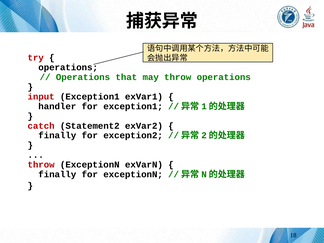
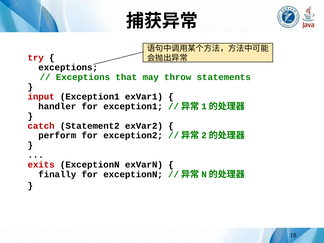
operations at (68, 67): operations -> exceptions
Operations at (83, 77): Operations -> Exceptions
throw operations: operations -> statements
finally at (57, 136): finally -> perform
throw at (41, 165): throw -> exits
